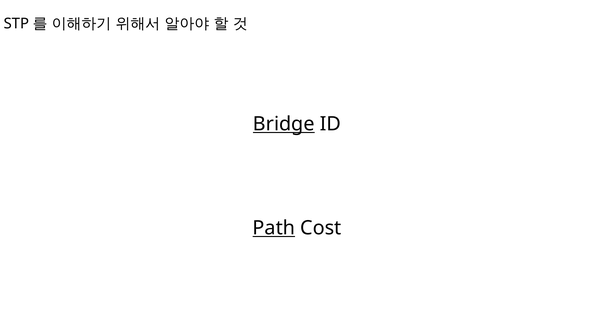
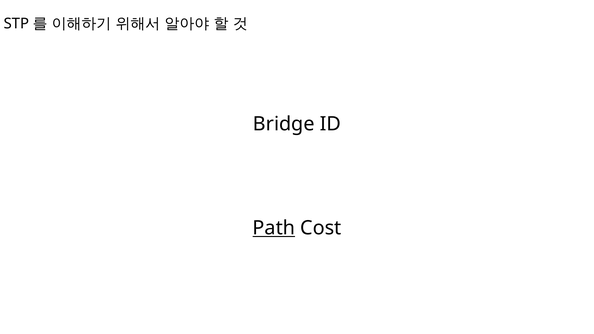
Bridge underline: present -> none
